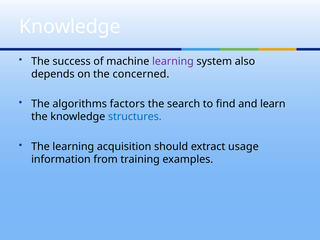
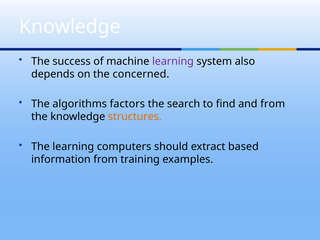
and learn: learn -> from
structures colour: blue -> orange
acquisition: acquisition -> computers
usage: usage -> based
